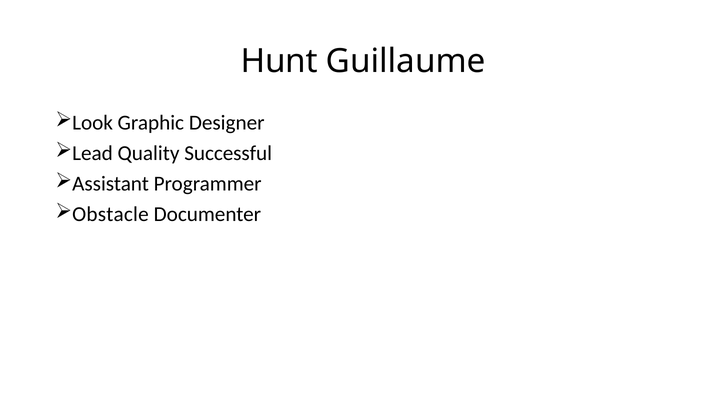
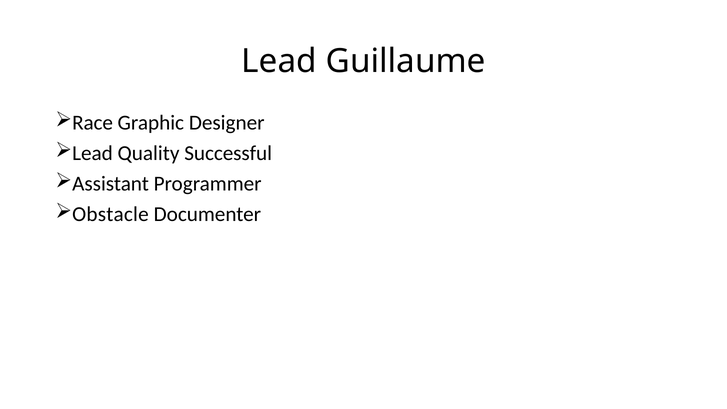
Hunt at (279, 61): Hunt -> Lead
Look: Look -> Race
